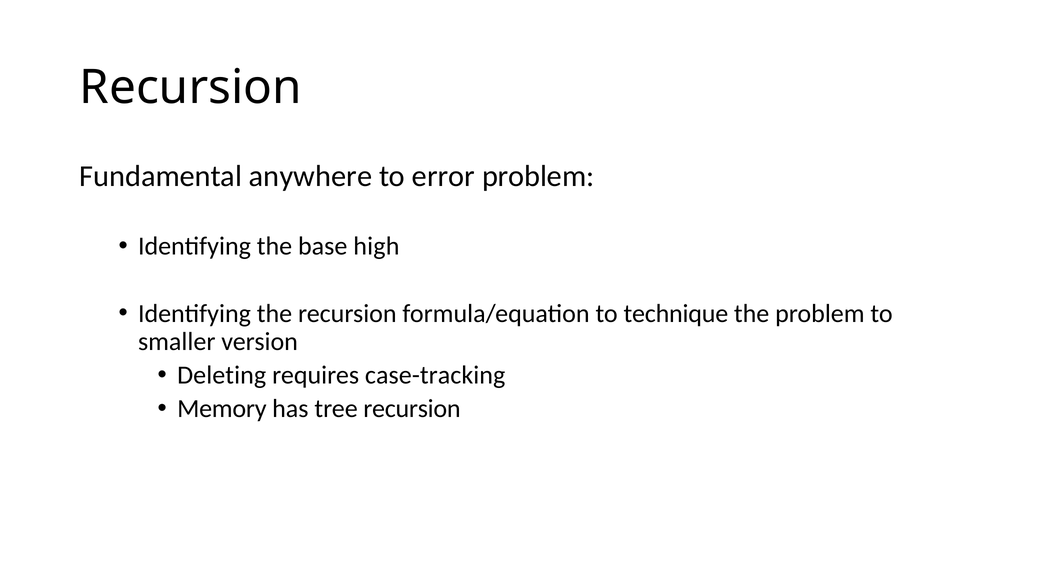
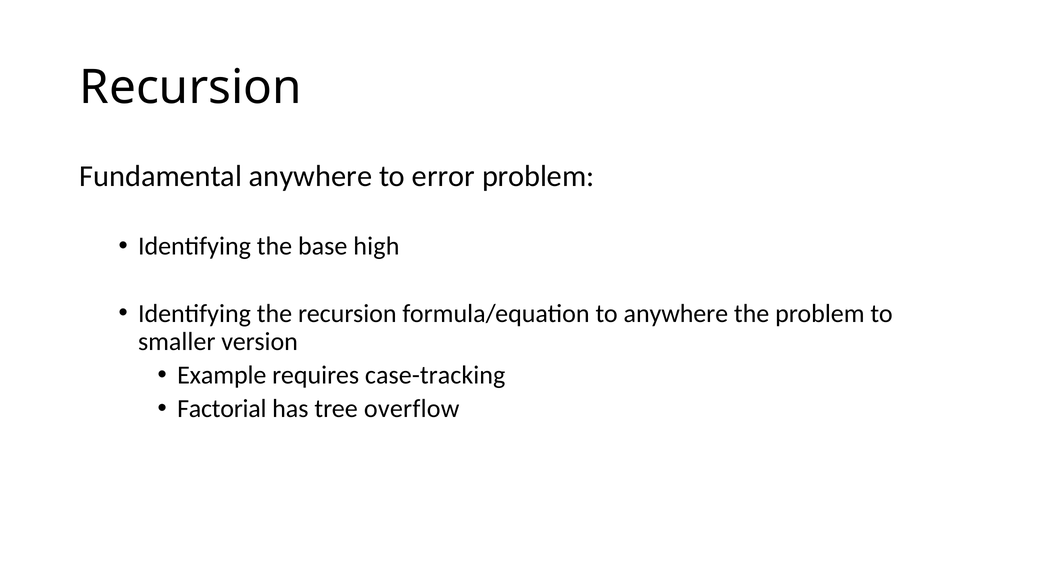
to technique: technique -> anywhere
Deleting: Deleting -> Example
Memory: Memory -> Factorial
tree recursion: recursion -> overflow
